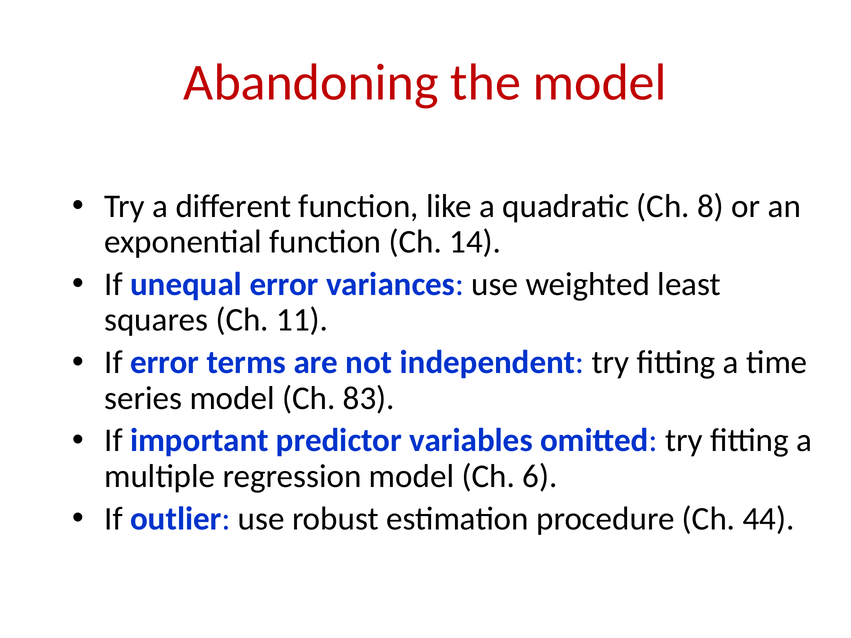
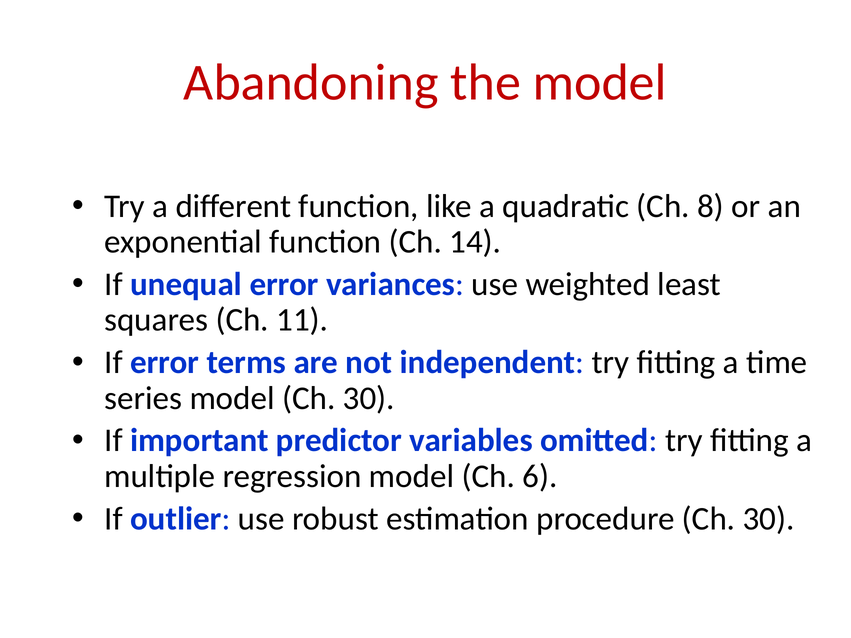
model Ch 83: 83 -> 30
procedure Ch 44: 44 -> 30
